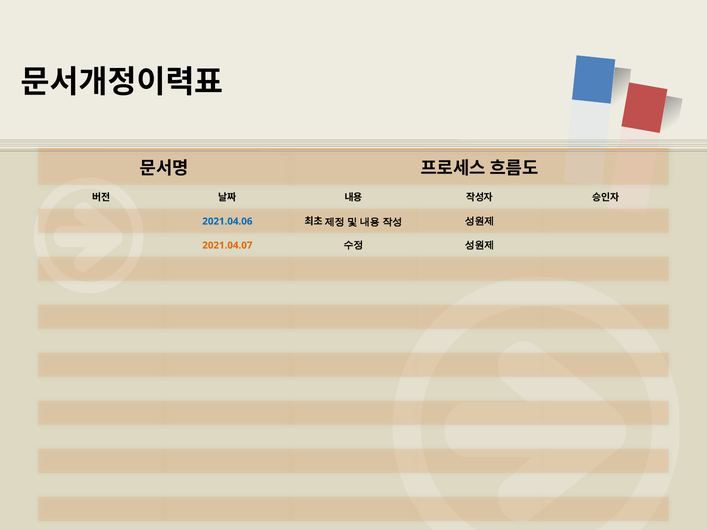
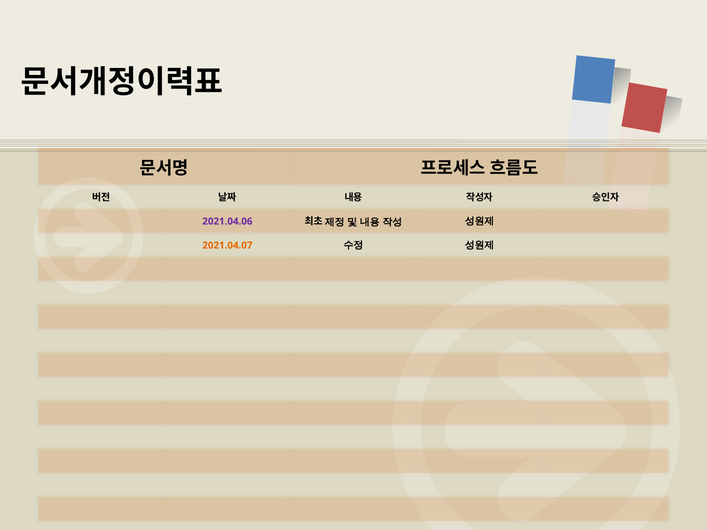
2021.04.06 colour: blue -> purple
